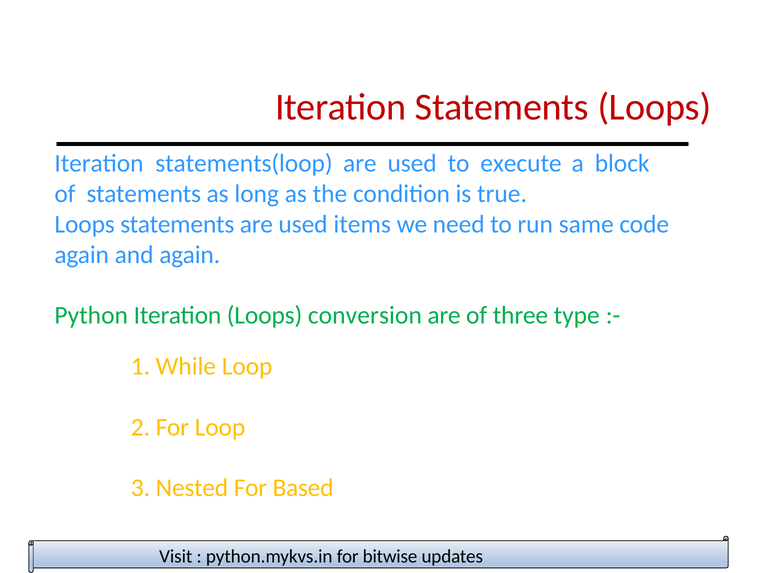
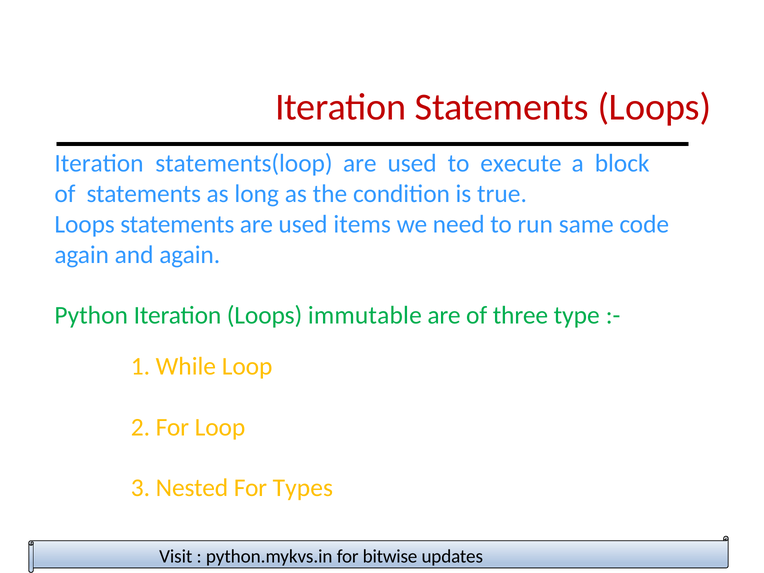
conversion: conversion -> immutable
Based: Based -> Types
